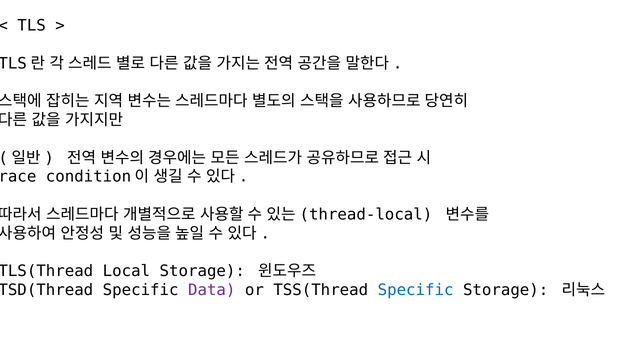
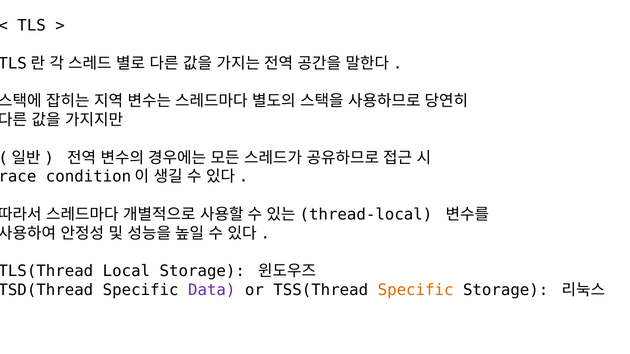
Specific at (416, 290) colour: blue -> orange
